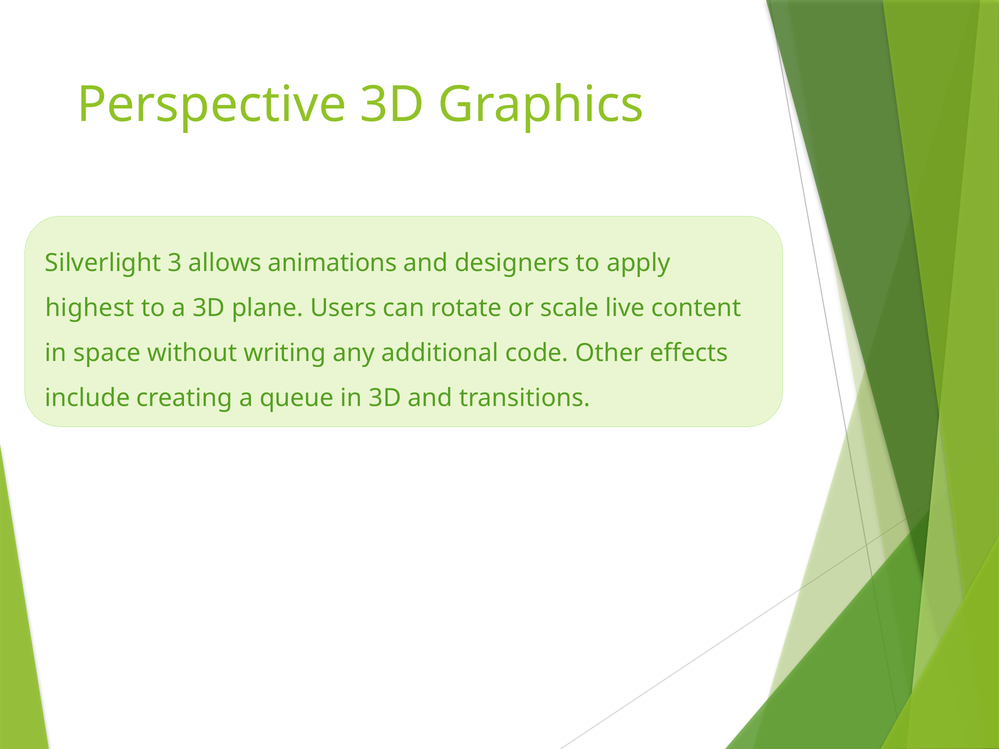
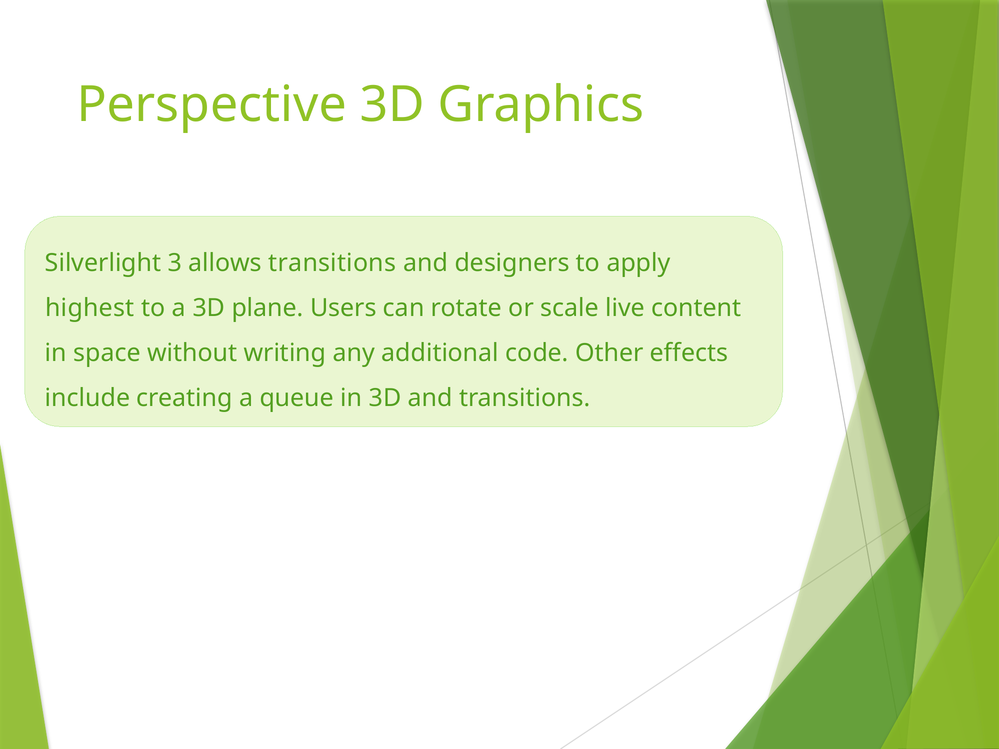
allows animations: animations -> transitions
